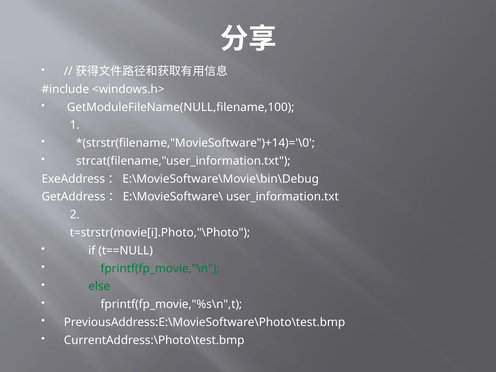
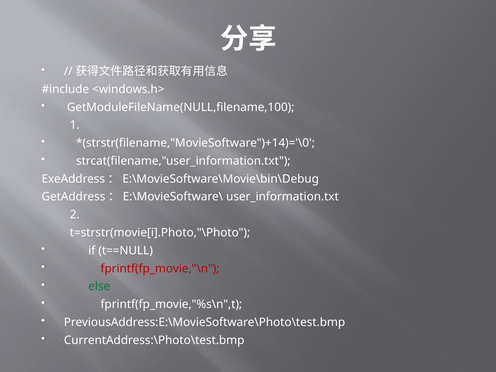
fprintf(fp_movie,"\n colour: green -> red
